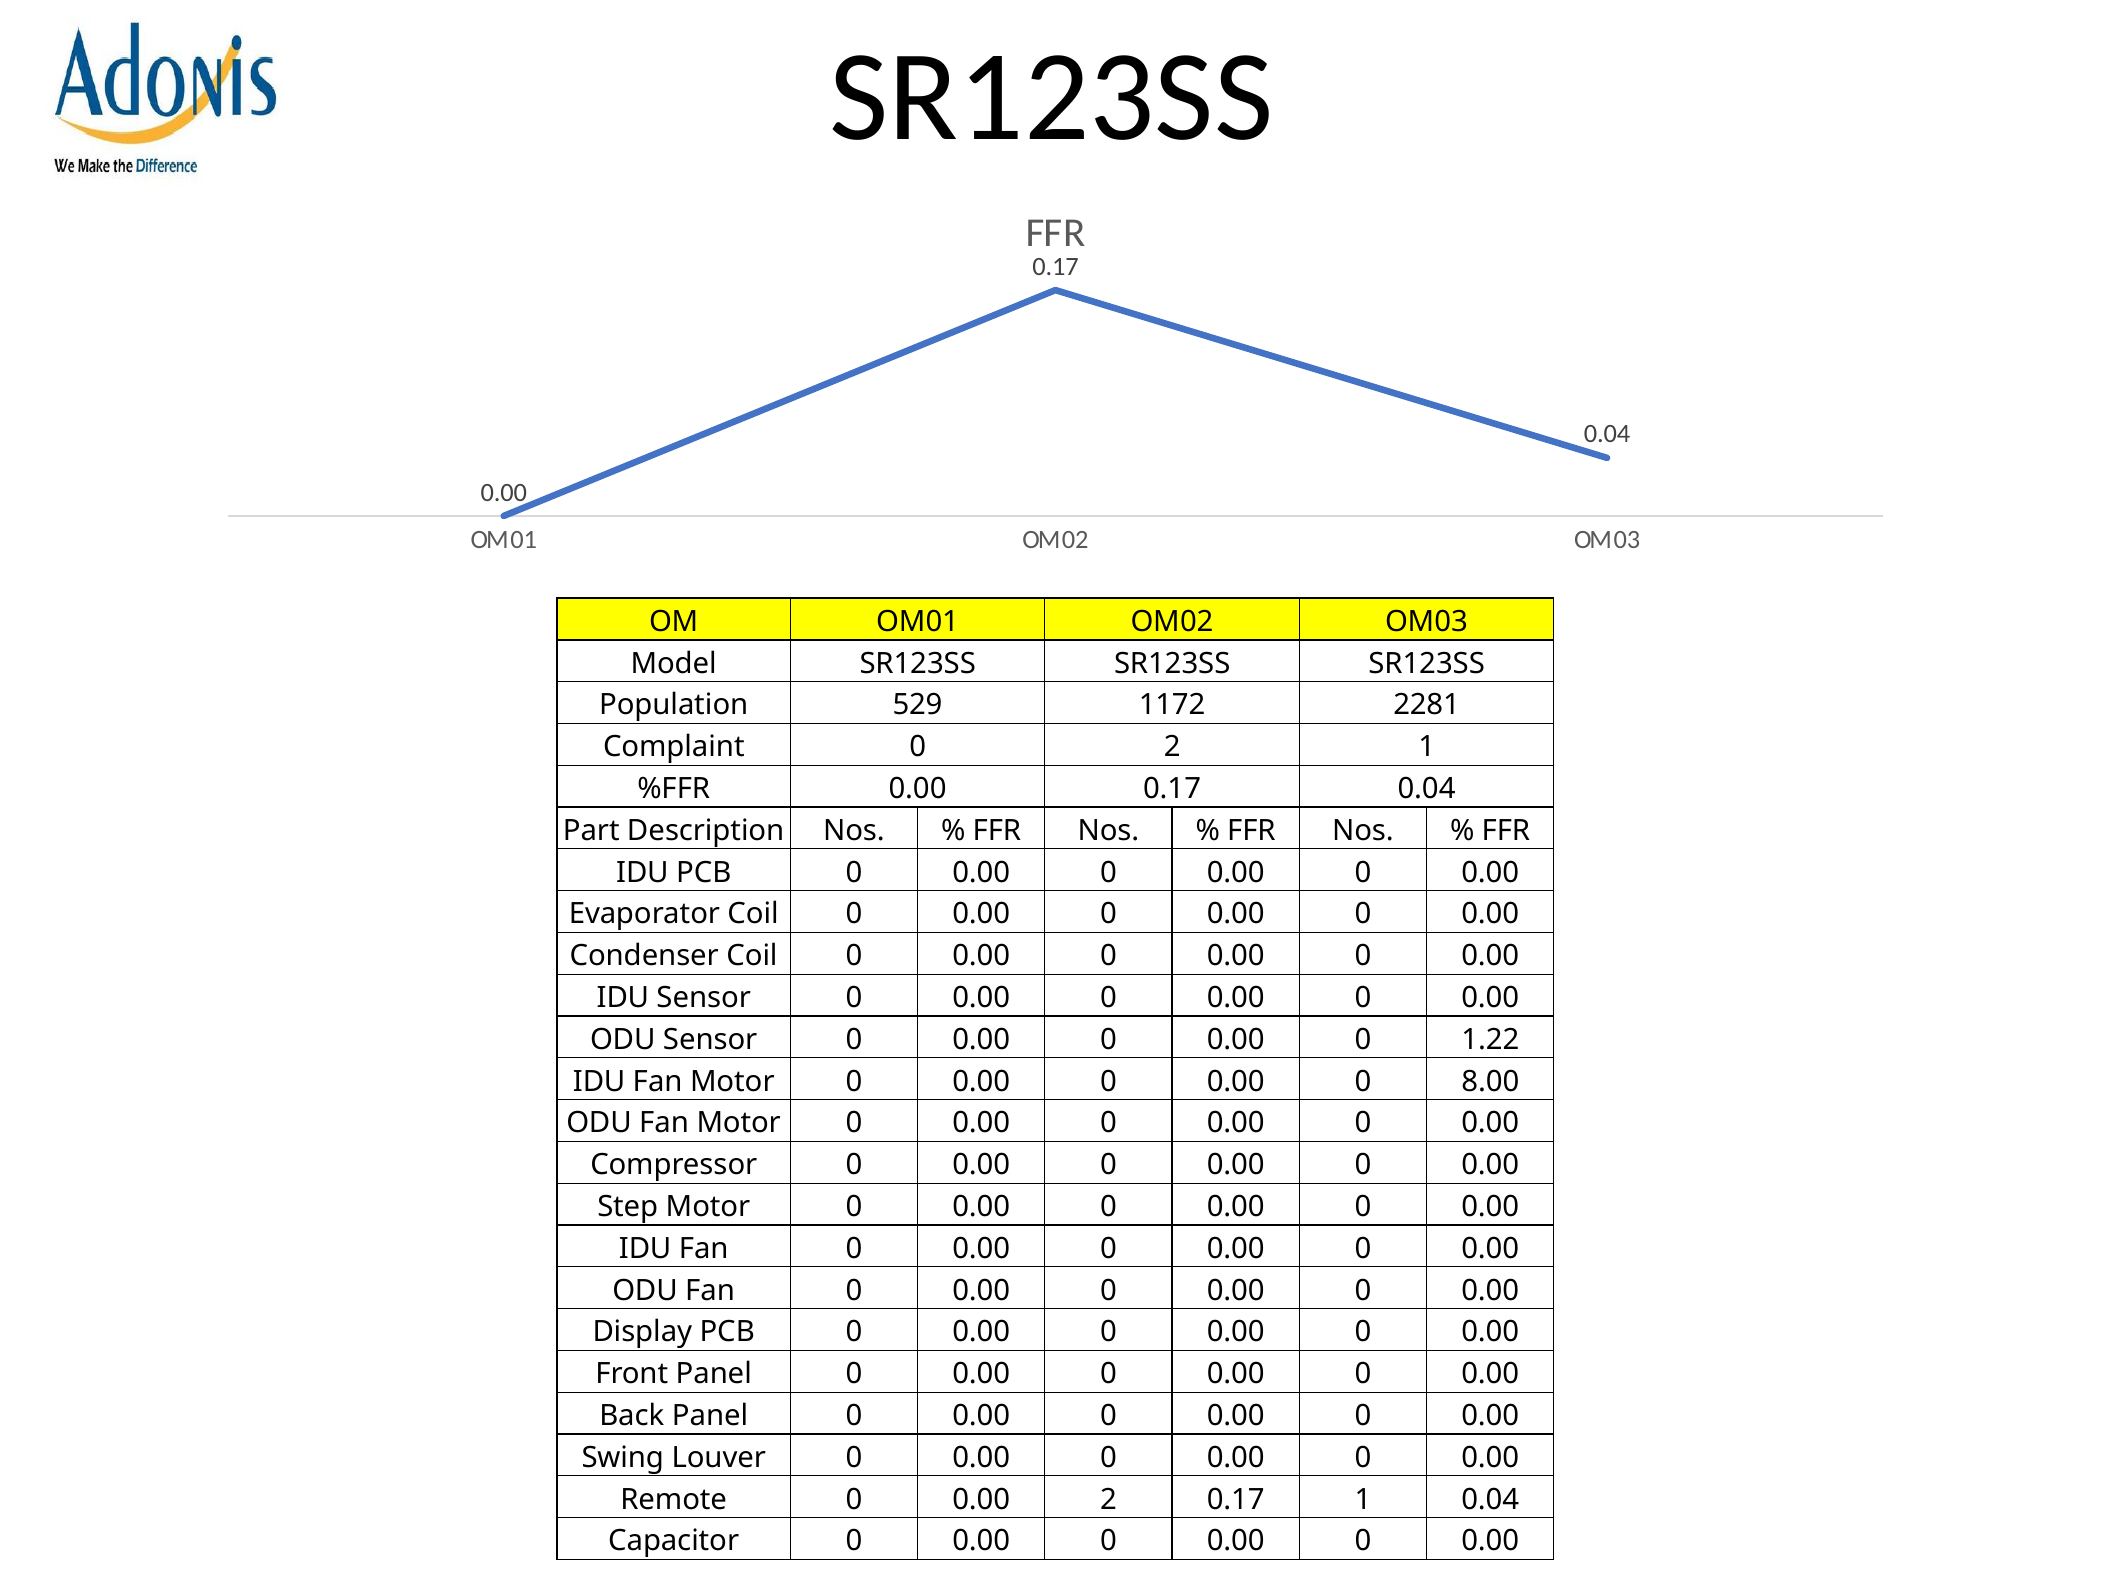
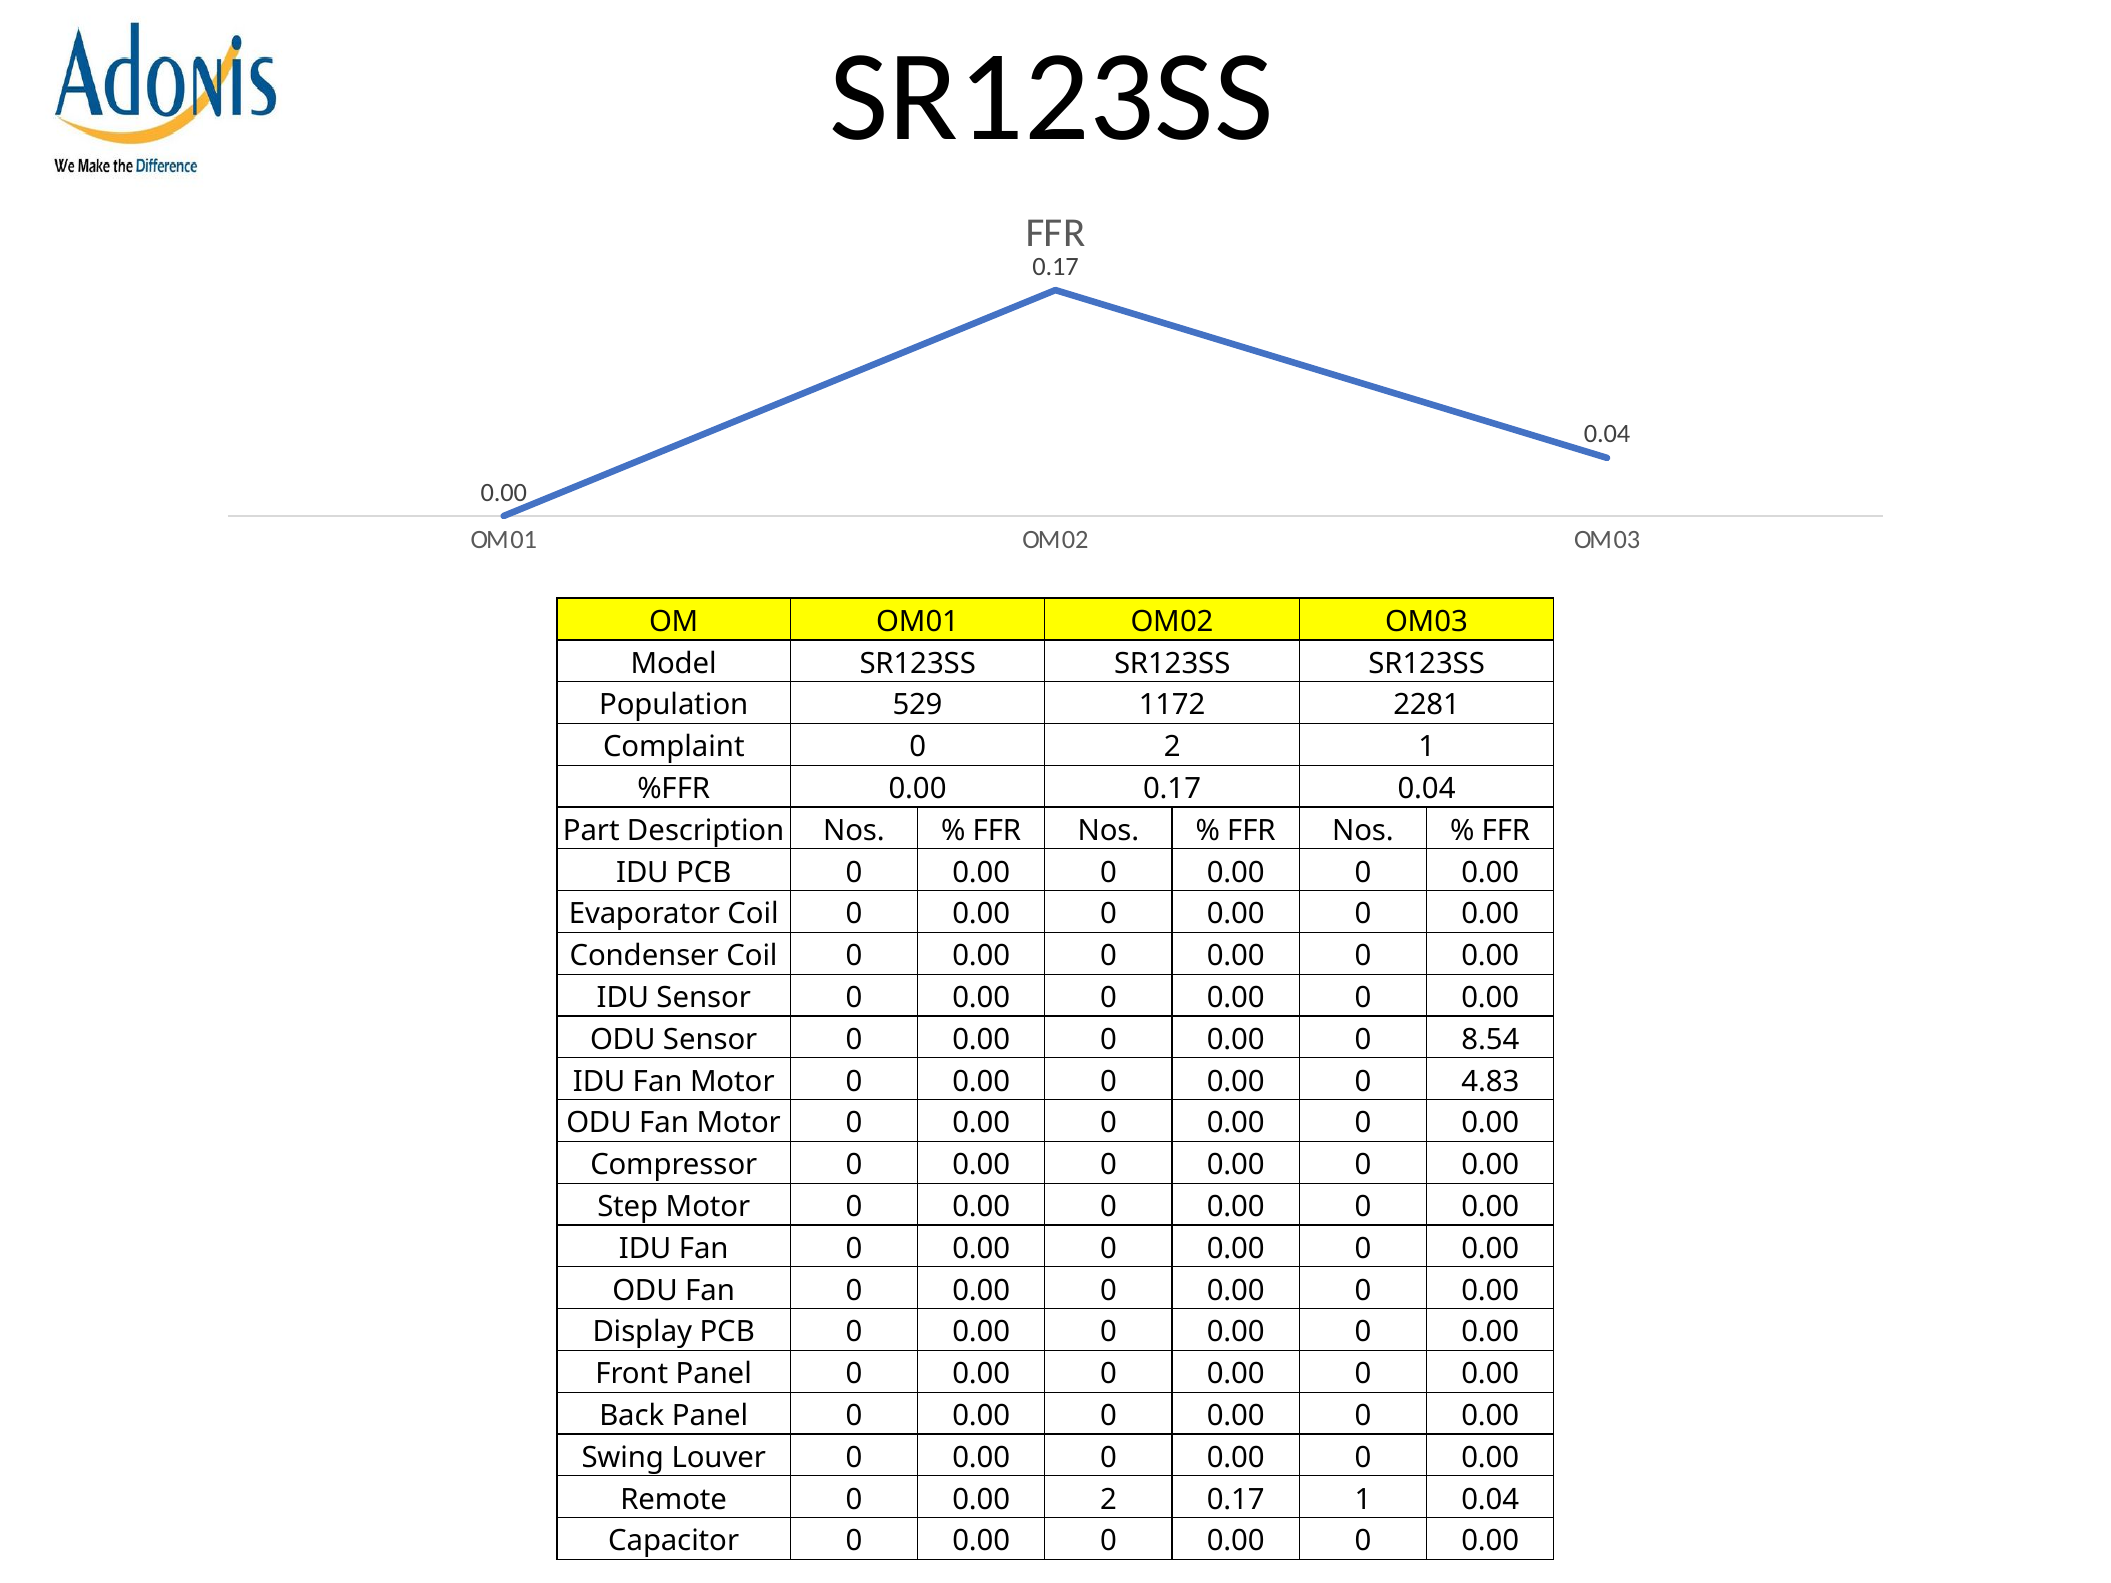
1.22: 1.22 -> 8.54
8.00: 8.00 -> 4.83
